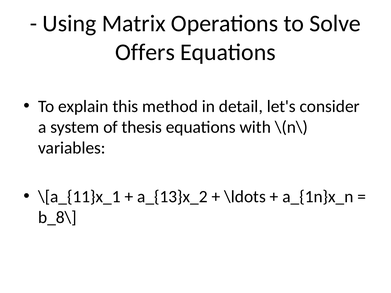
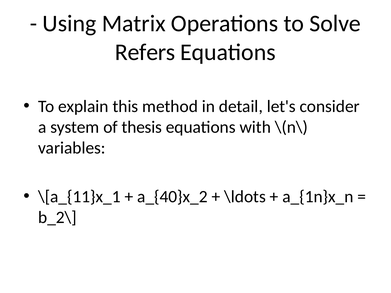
Offers: Offers -> Refers
a_{13}x_2: a_{13}x_2 -> a_{40}x_2
b_8\: b_8\ -> b_2\
